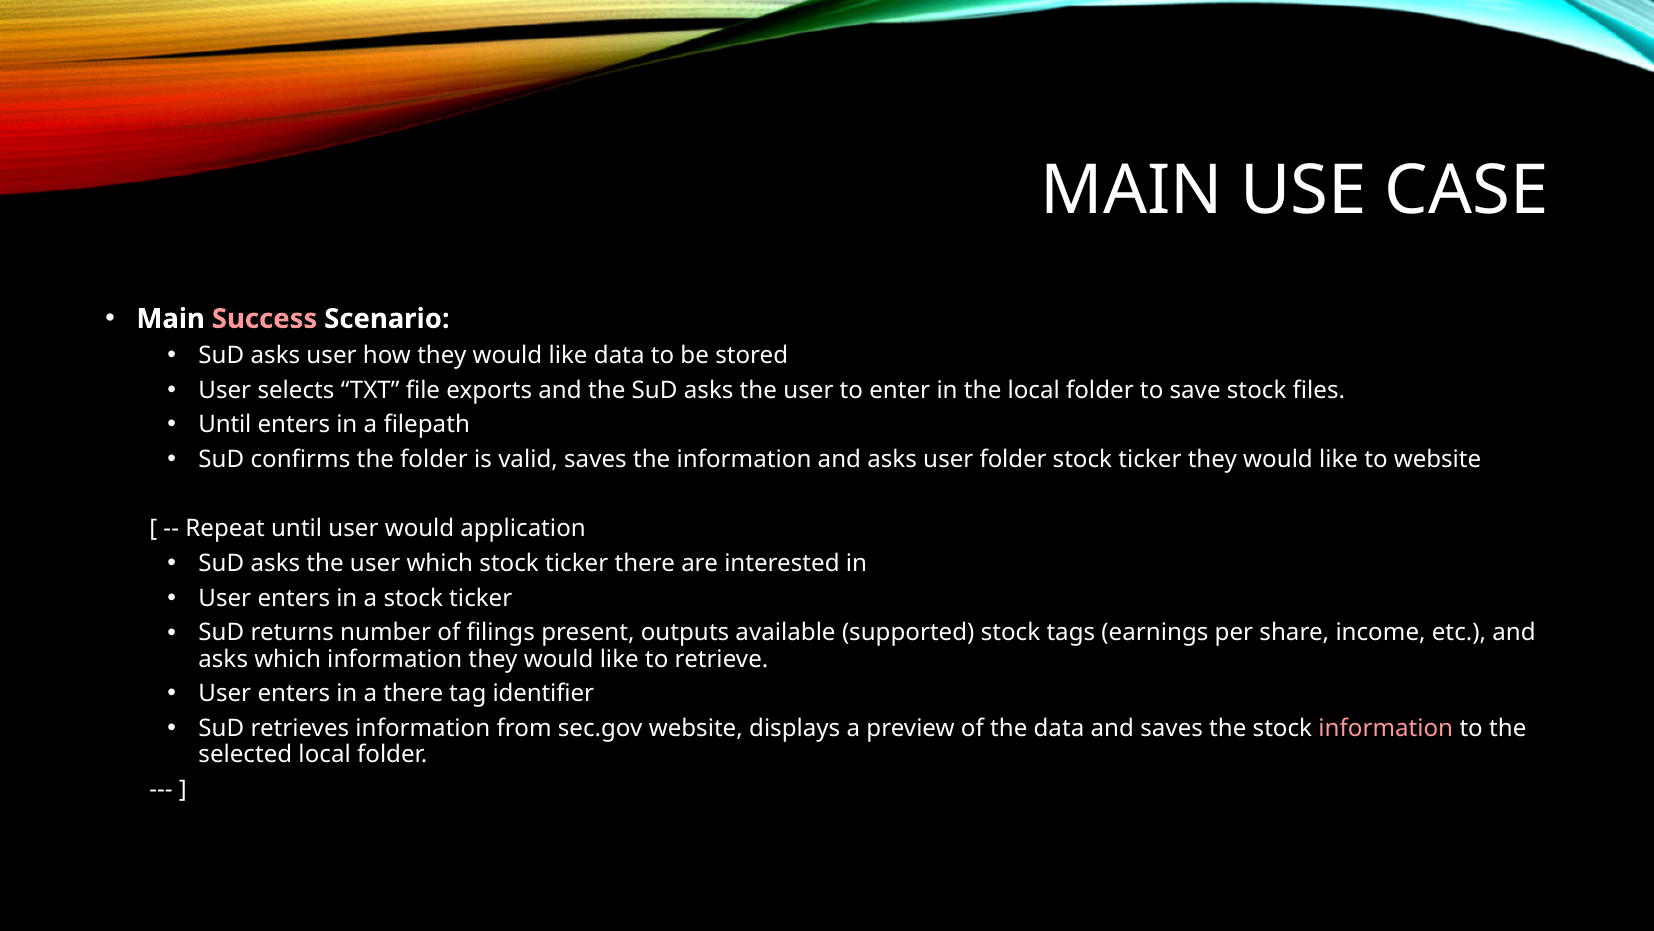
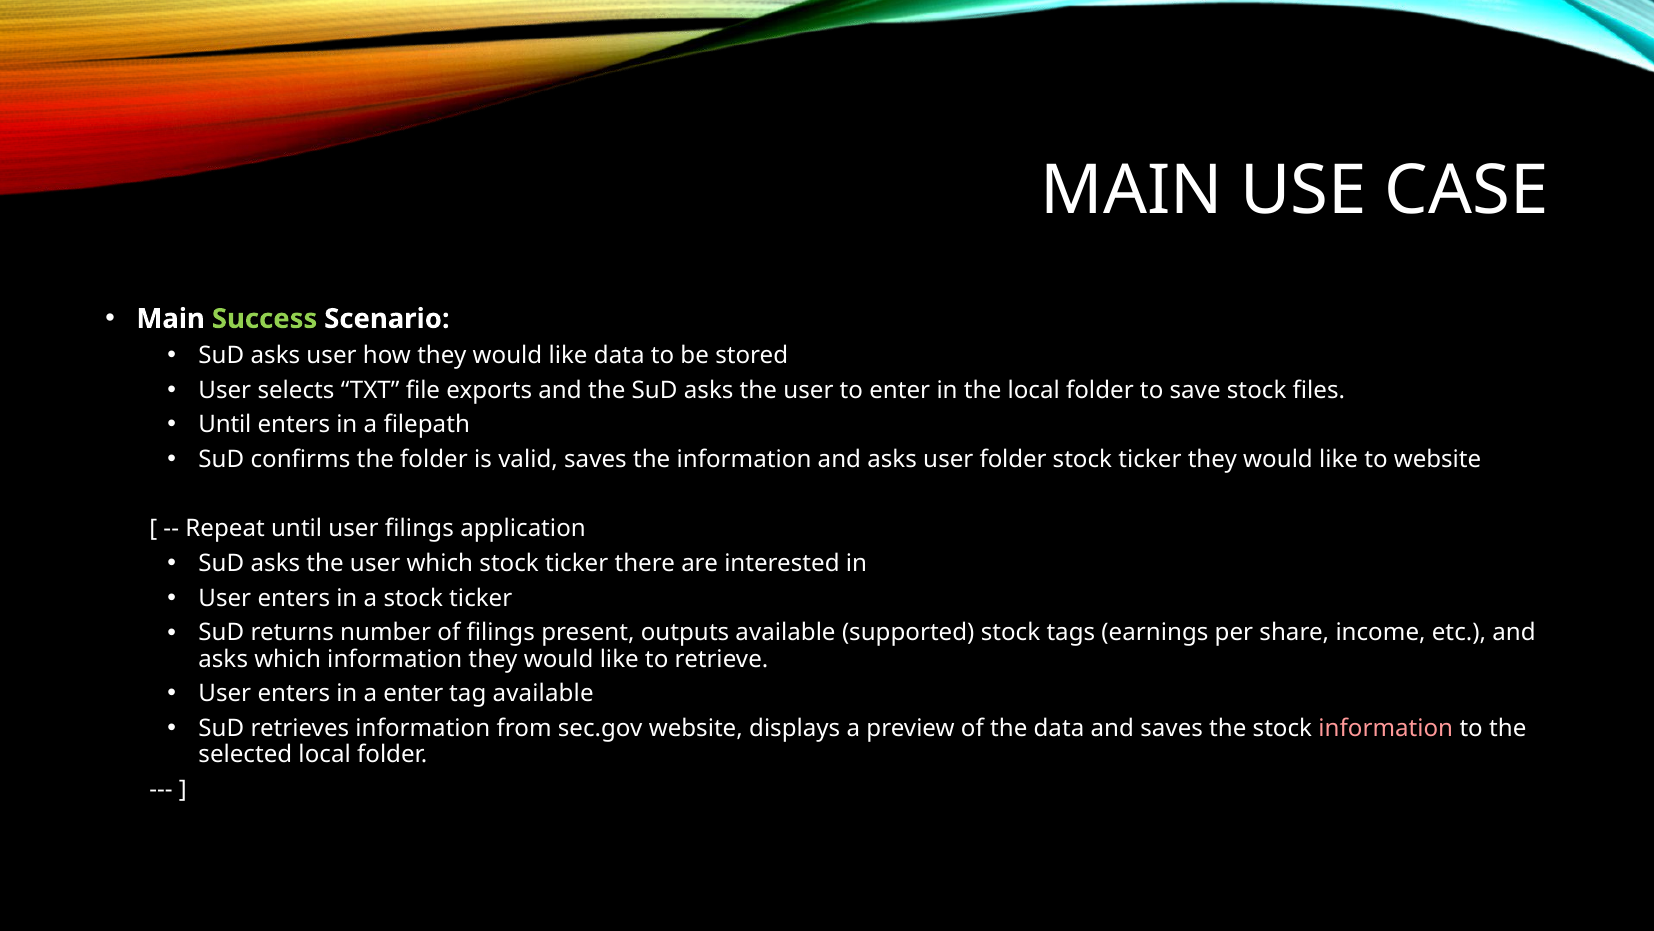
Success colour: pink -> light green
user would: would -> filings
a there: there -> enter
tag identifier: identifier -> available
